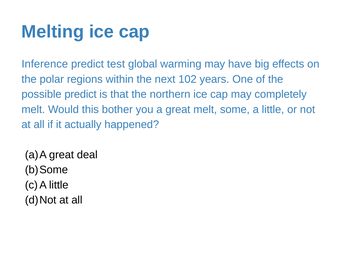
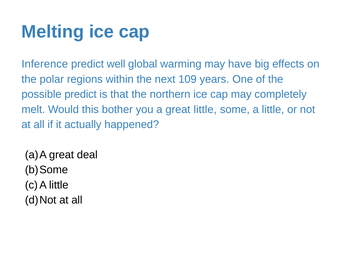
test: test -> well
102: 102 -> 109
great melt: melt -> little
